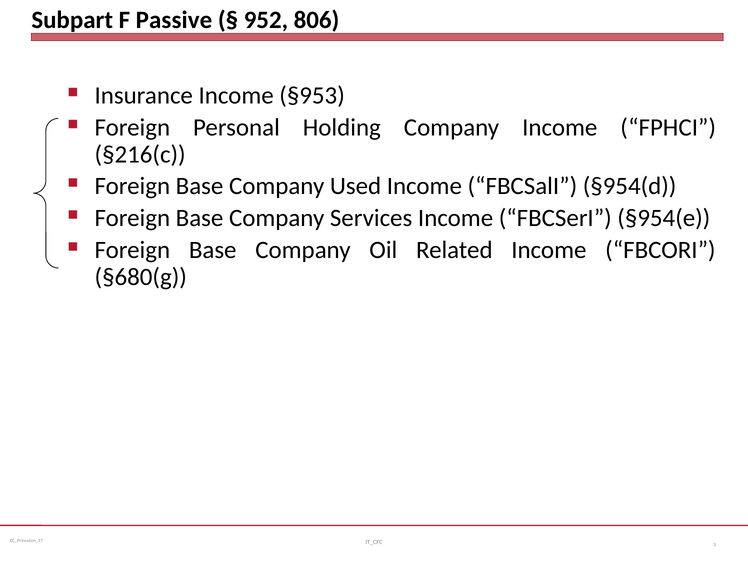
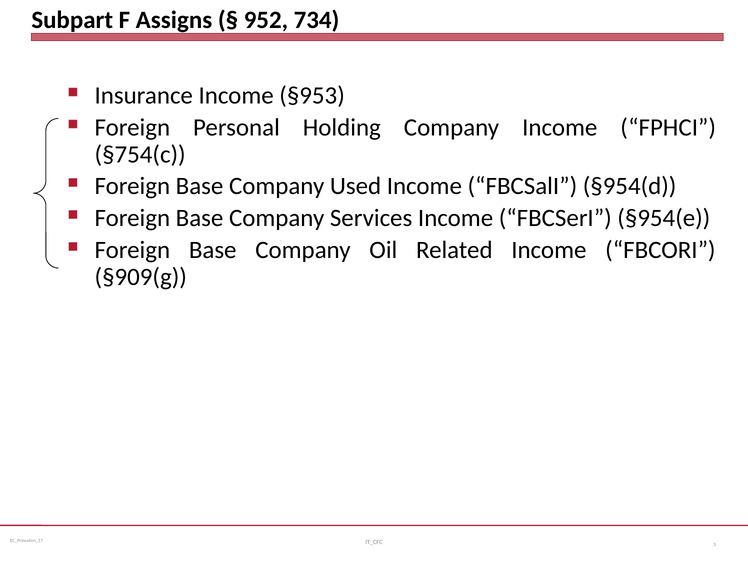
Passive: Passive -> Assigns
806: 806 -> 734
§216(c: §216(c -> §754(c
§680(g: §680(g -> §909(g
